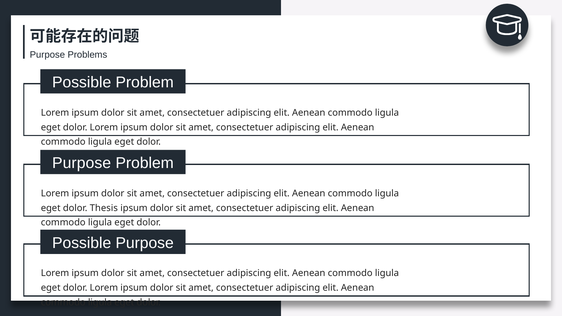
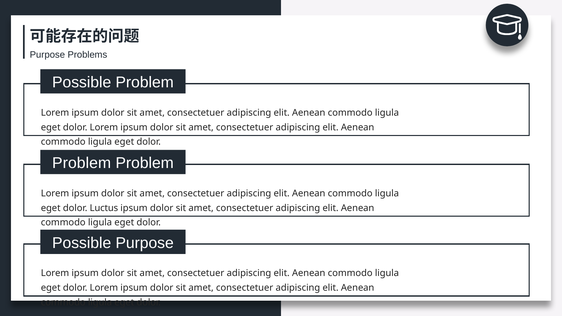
Purpose at (82, 163): Purpose -> Problem
Thesis: Thesis -> Luctus
